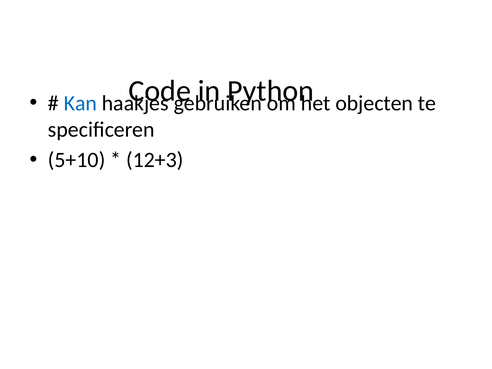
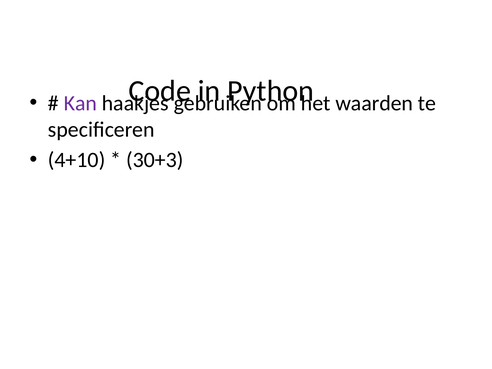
Kan colour: blue -> purple
objecten: objecten -> waarden
5+10: 5+10 -> 4+10
12+3: 12+3 -> 30+3
